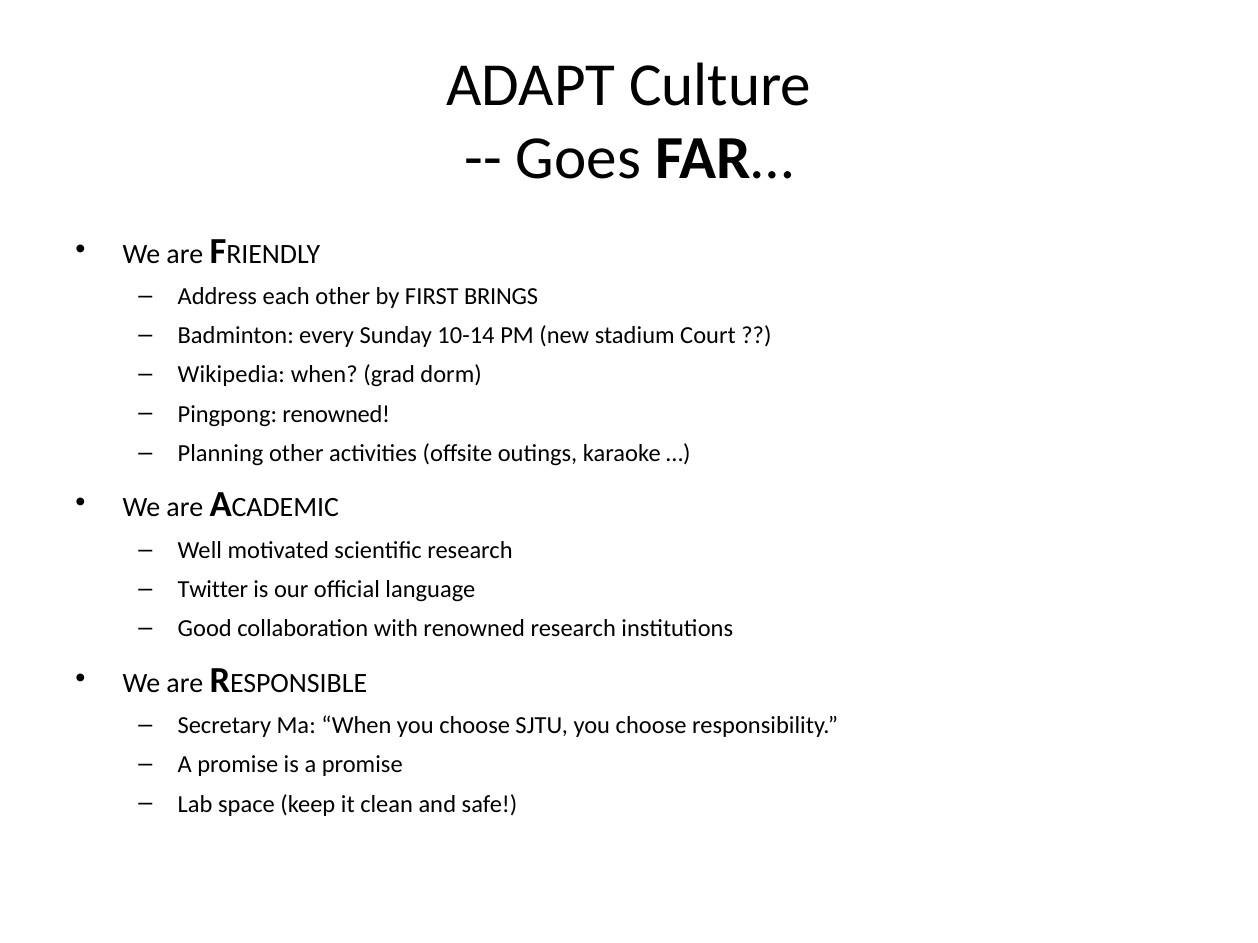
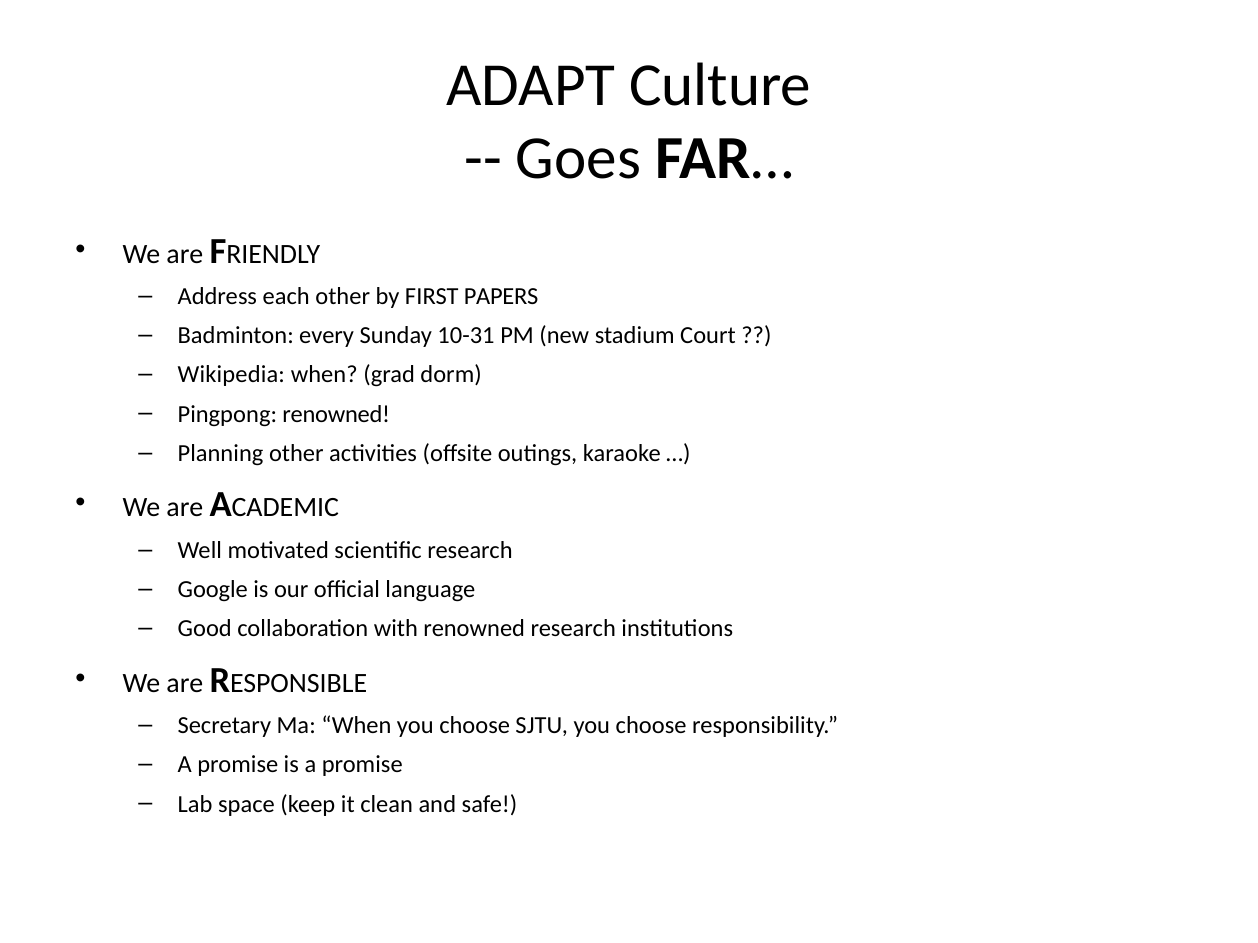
BRINGS: BRINGS -> PAPERS
10-14: 10-14 -> 10-31
Twitter: Twitter -> Google
